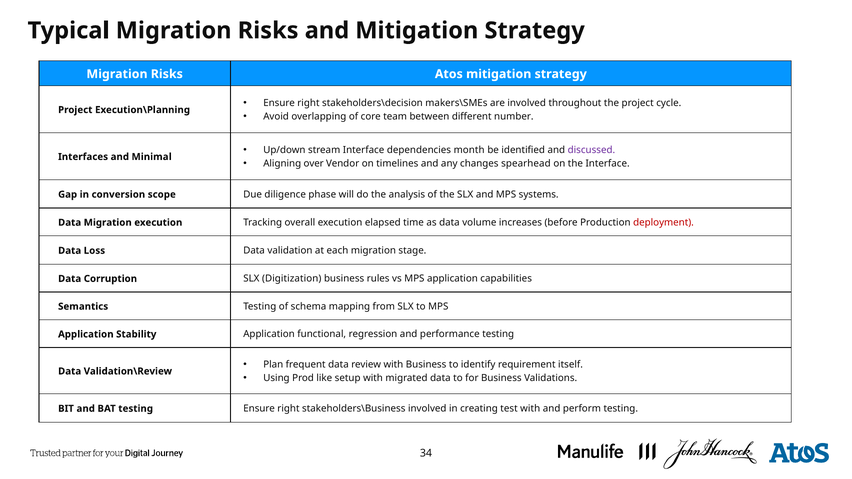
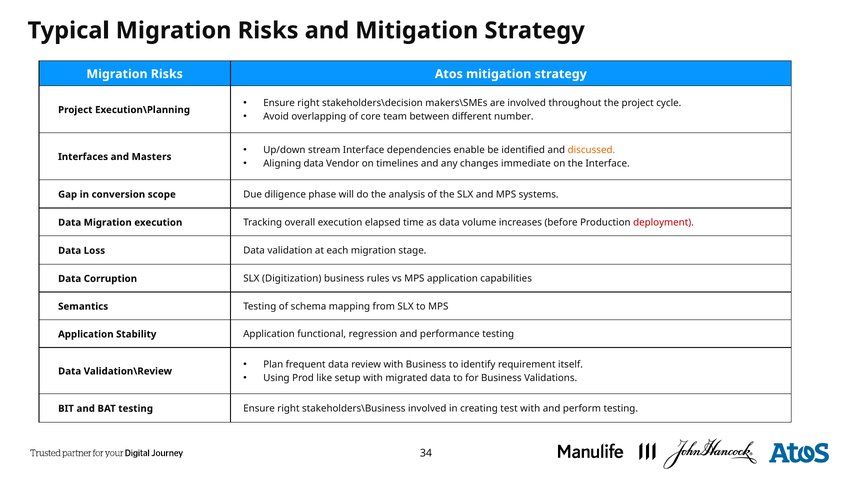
month: month -> enable
discussed colour: purple -> orange
Minimal: Minimal -> Masters
Aligning over: over -> data
spearhead: spearhead -> immediate
